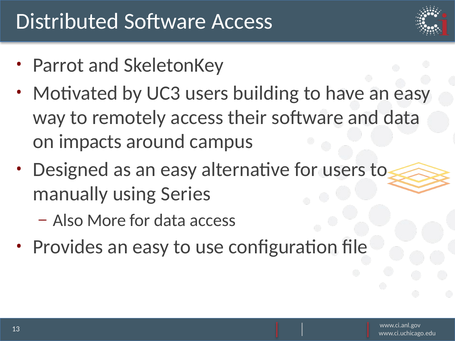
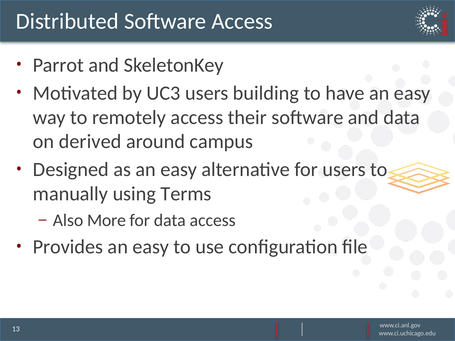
impacts: impacts -> derived
Series: Series -> Terms
